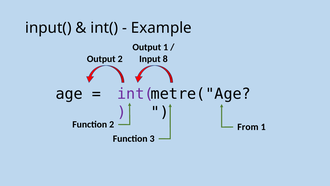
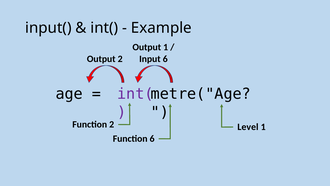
Input 8: 8 -> 6
From: From -> Level
Function 3: 3 -> 6
